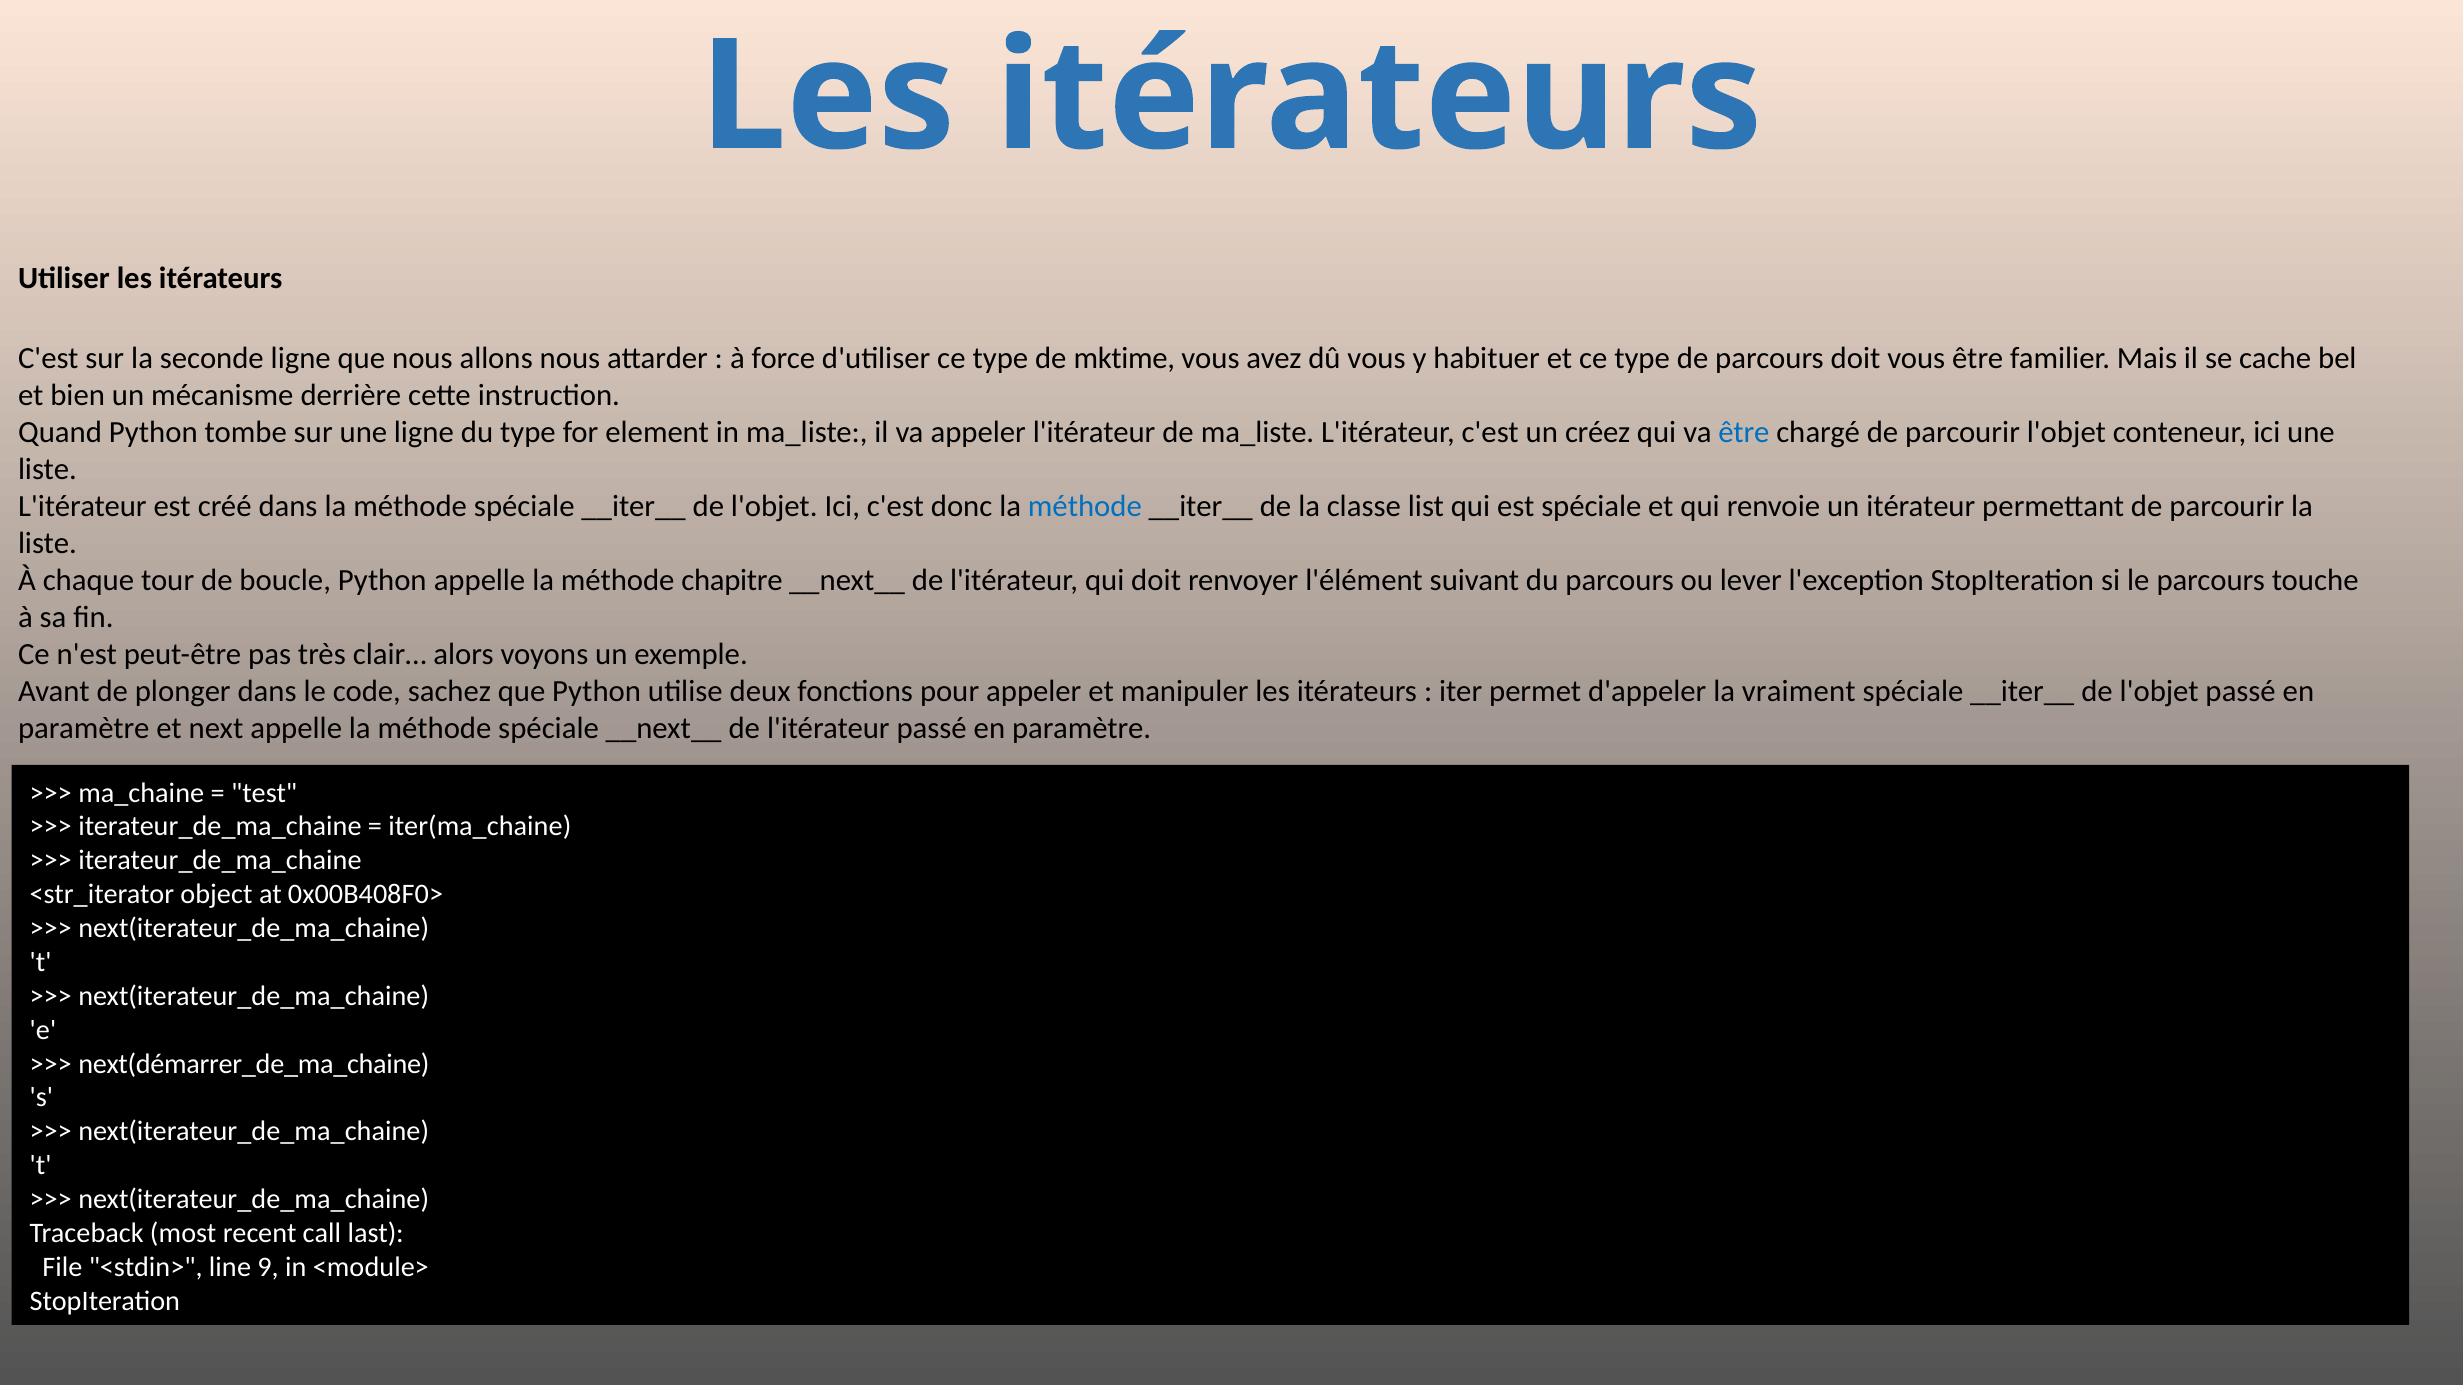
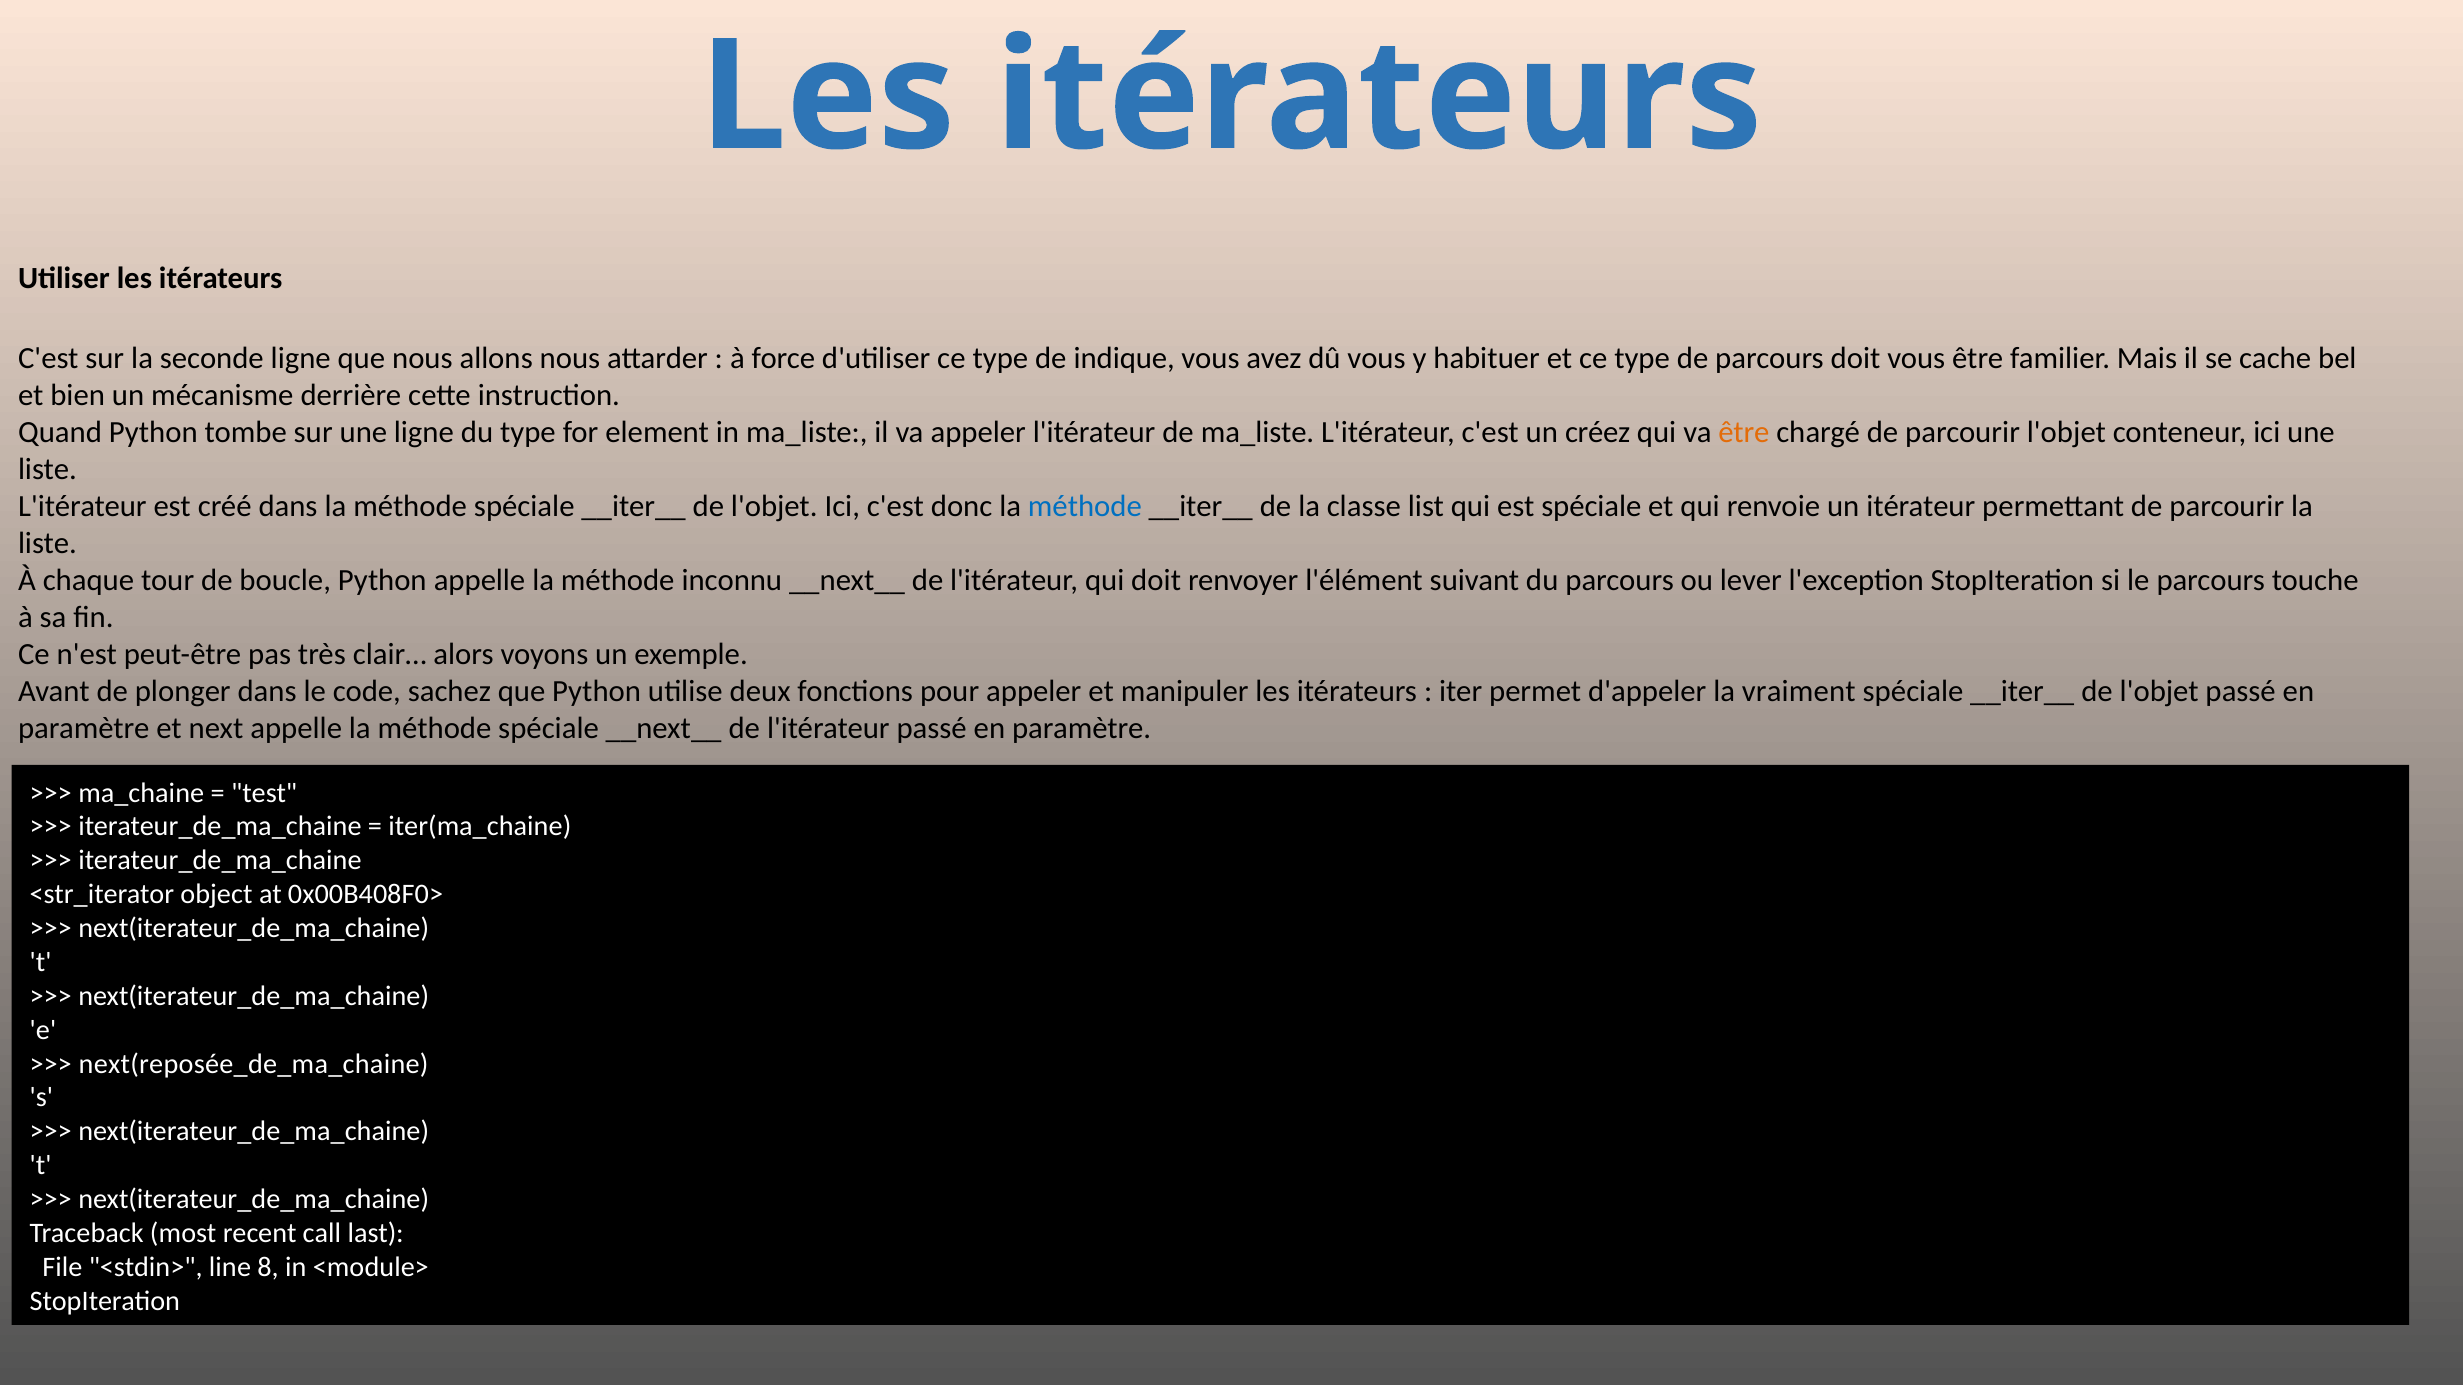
mktime: mktime -> indique
être at (1744, 433) colour: blue -> orange
chapitre: chapitre -> inconnu
next(démarrer_de_ma_chaine: next(démarrer_de_ma_chaine -> next(reposée_de_ma_chaine
9: 9 -> 8
